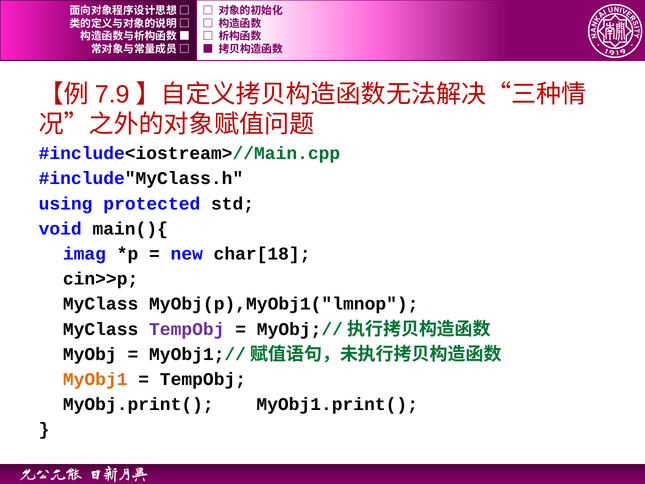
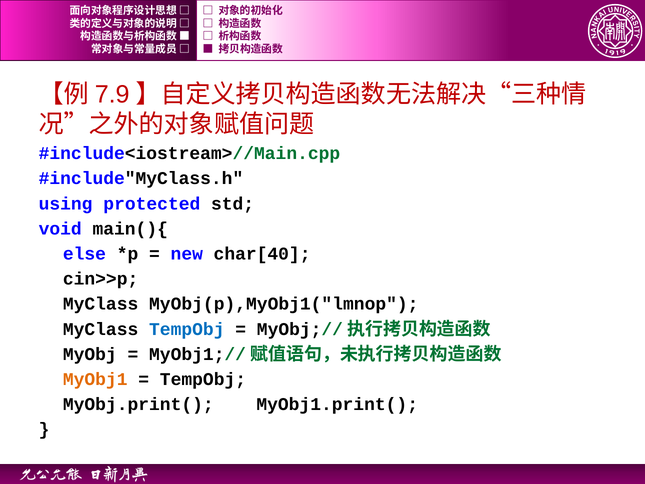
imag: imag -> else
char[18: char[18 -> char[40
TempObj at (187, 329) colour: purple -> blue
